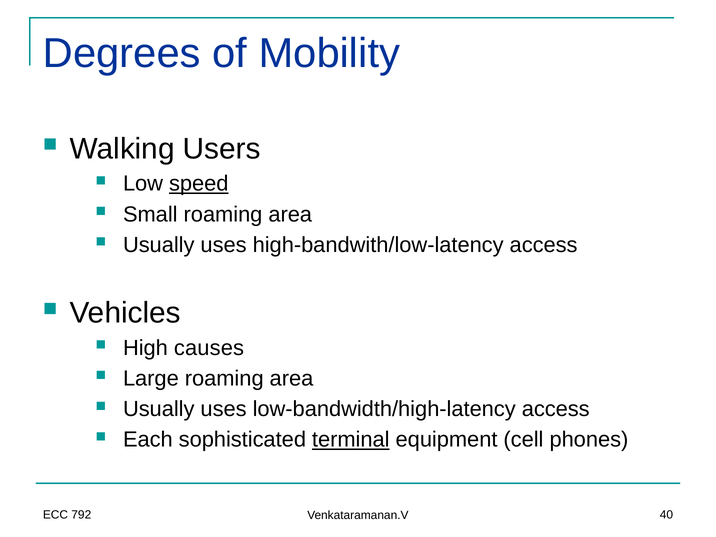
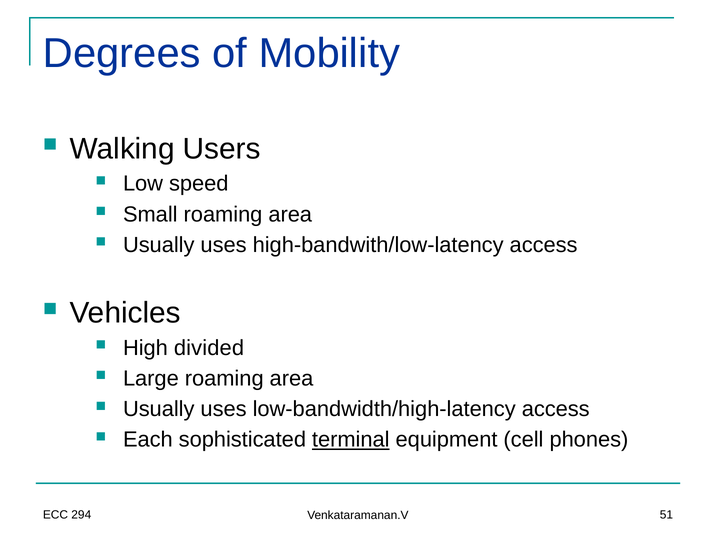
speed underline: present -> none
causes: causes -> divided
792: 792 -> 294
40: 40 -> 51
